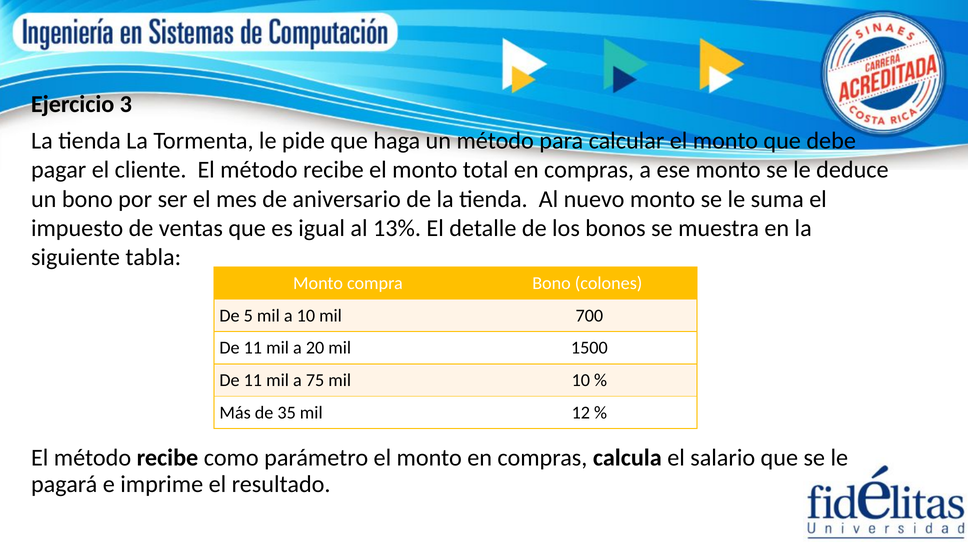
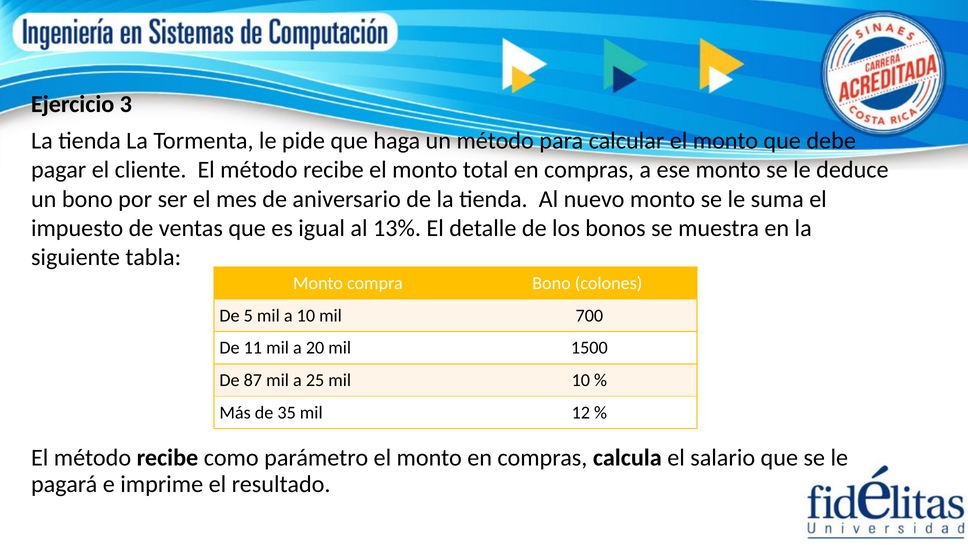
11 at (253, 380): 11 -> 87
75: 75 -> 25
